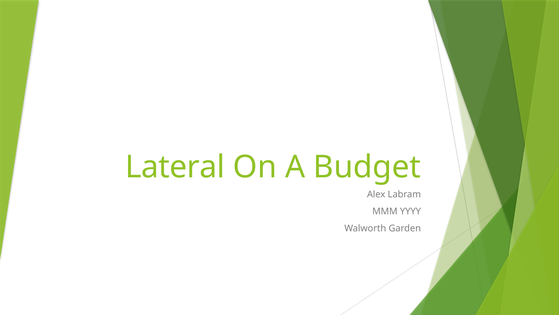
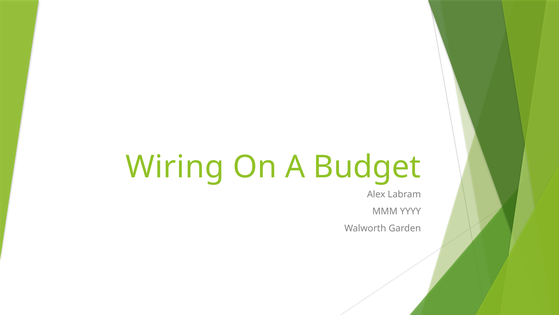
Lateral: Lateral -> Wiring
